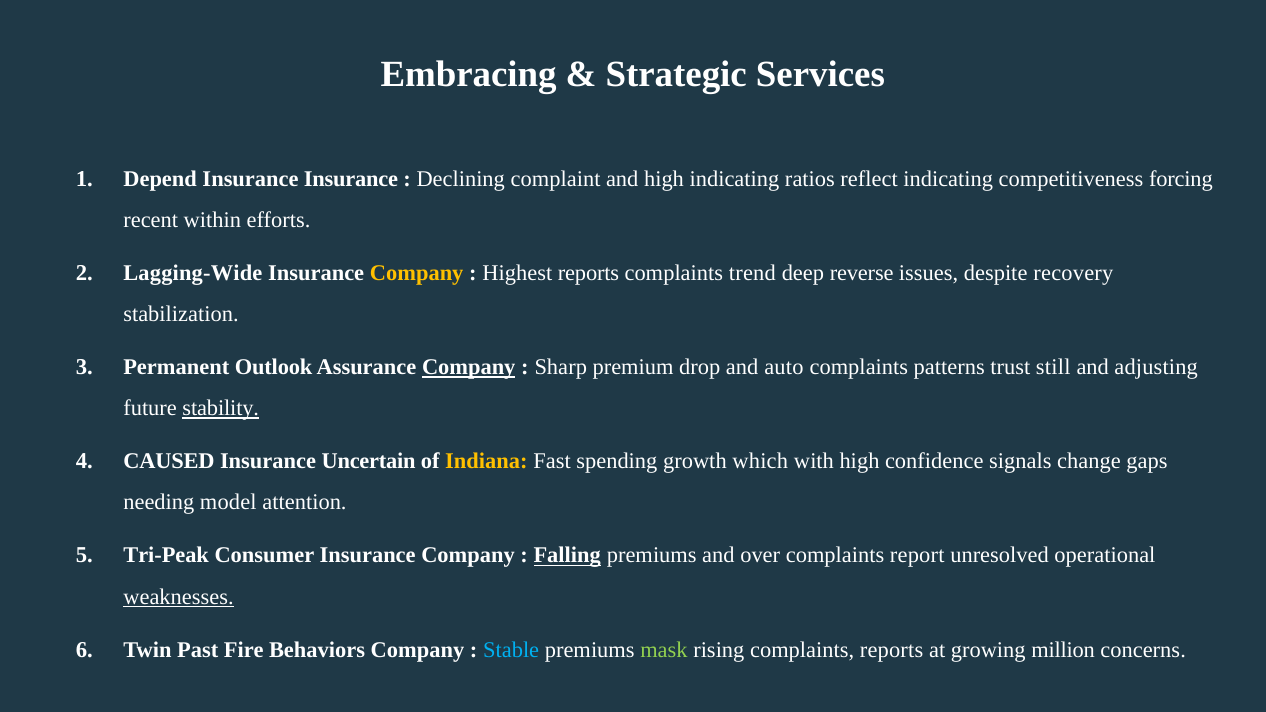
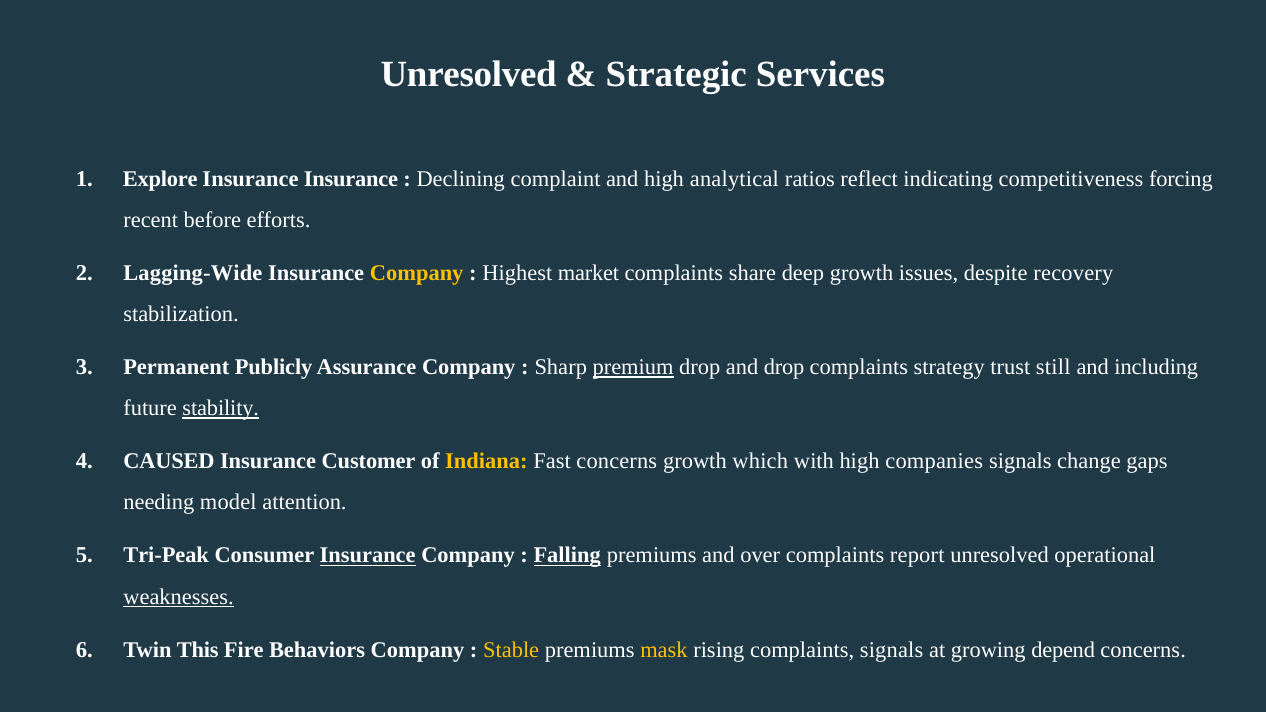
Embracing at (469, 74): Embracing -> Unresolved
Depend: Depend -> Explore
high indicating: indicating -> analytical
within: within -> before
Highest reports: reports -> market
trend: trend -> share
deep reverse: reverse -> growth
Outlook: Outlook -> Publicly
Company at (469, 367) underline: present -> none
premium underline: none -> present
and auto: auto -> drop
patterns: patterns -> strategy
adjusting: adjusting -> including
Uncertain: Uncertain -> Customer
Fast spending: spending -> concerns
confidence: confidence -> companies
Insurance at (368, 556) underline: none -> present
Past: Past -> This
Stable colour: light blue -> yellow
mask colour: light green -> yellow
complaints reports: reports -> signals
million: million -> depend
